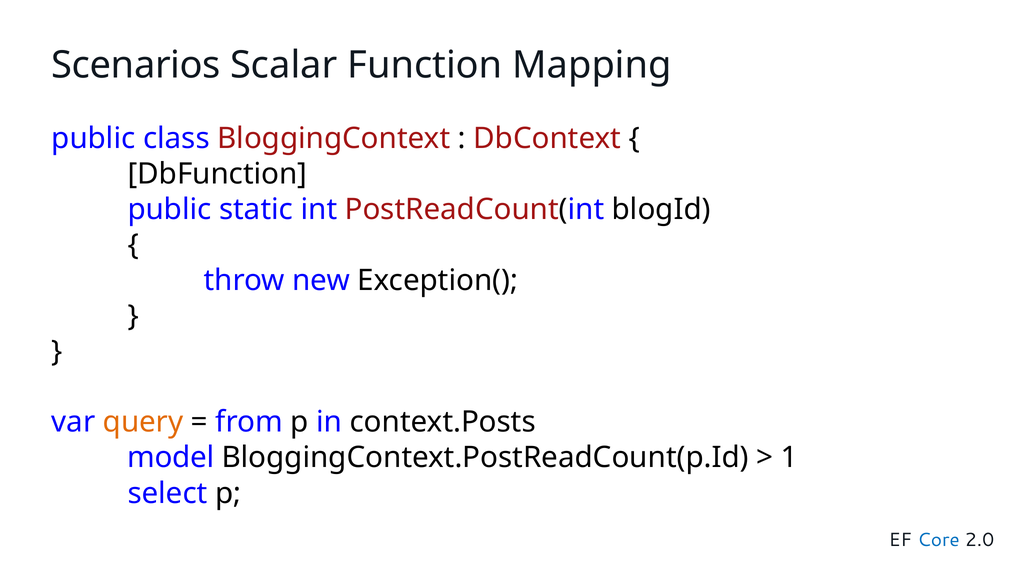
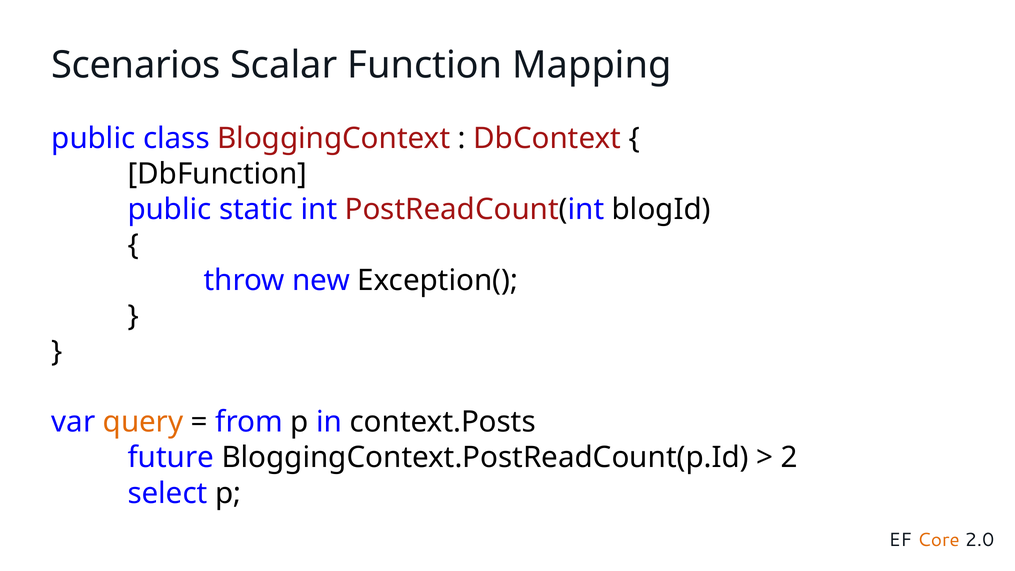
model: model -> future
1: 1 -> 2
Core colour: blue -> orange
